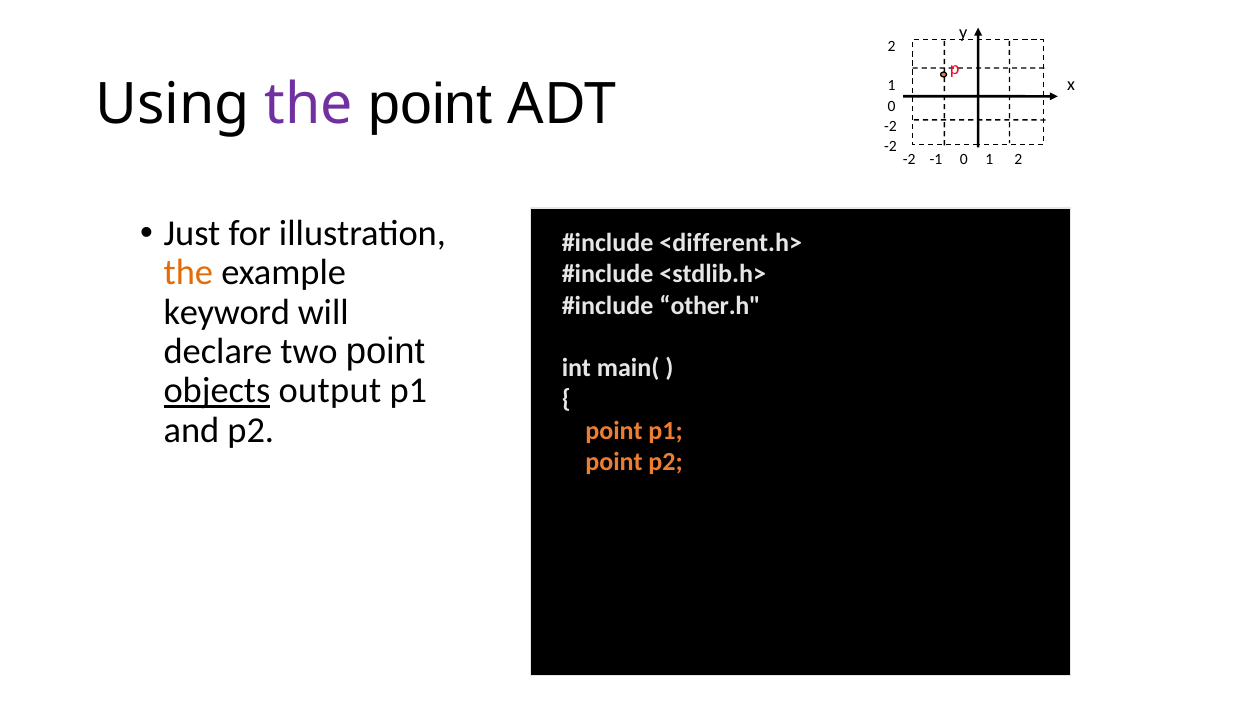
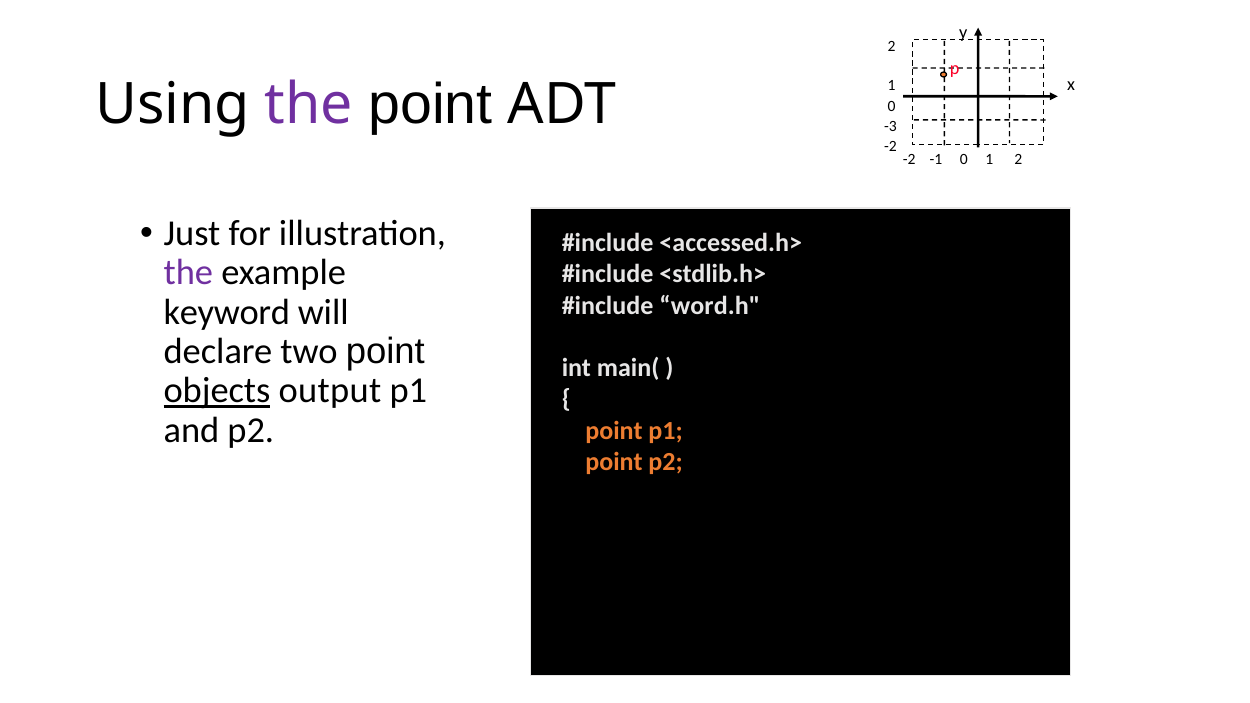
-2 at (891, 126): -2 -> -3
<different.h>: <different.h> -> <accessed.h>
the at (188, 273) colour: orange -> purple
other.h: other.h -> word.h
